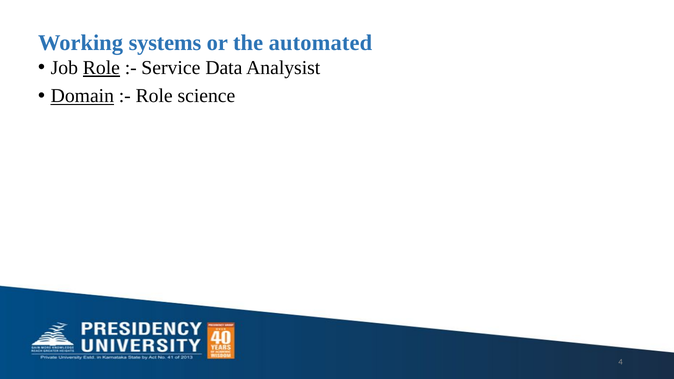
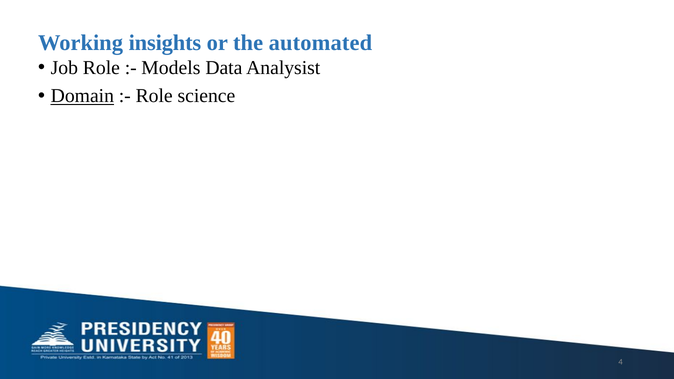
systems: systems -> insights
Role at (101, 68) underline: present -> none
Service: Service -> Models
